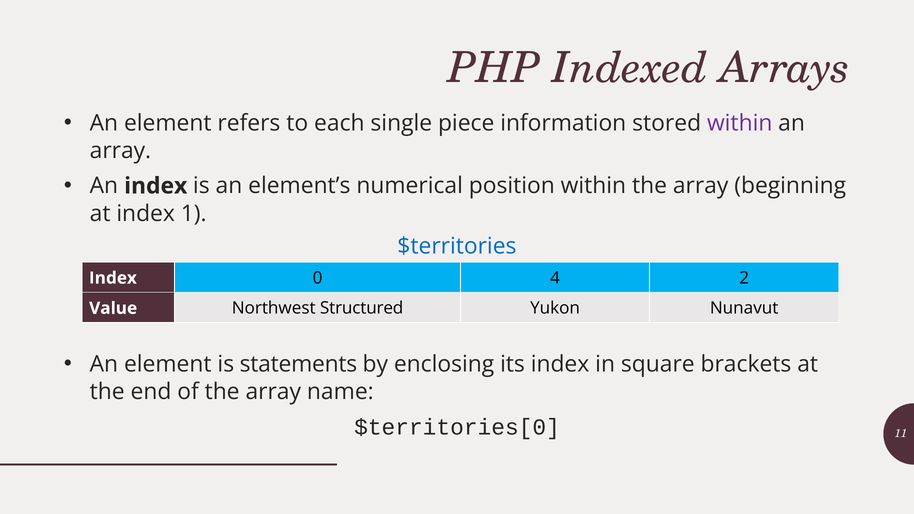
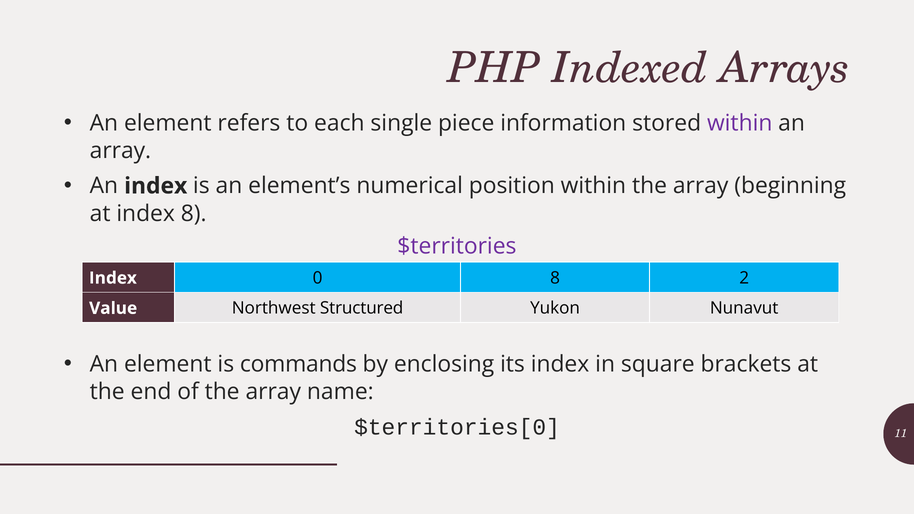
index 1: 1 -> 8
$territories colour: blue -> purple
0 4: 4 -> 8
statements: statements -> commands
